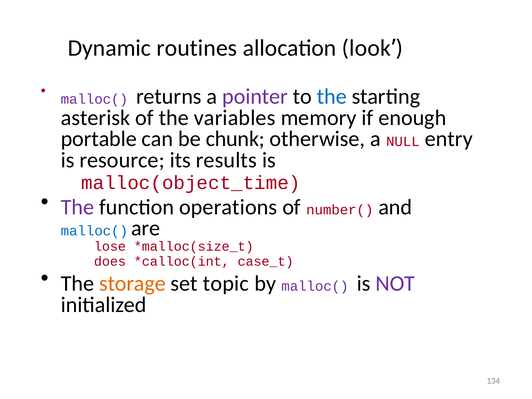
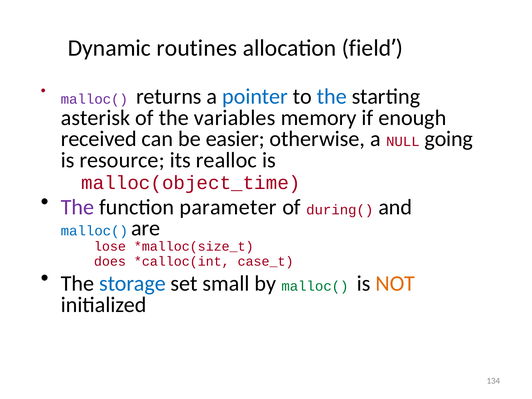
look: look -> field
pointer colour: purple -> blue
portable: portable -> received
chunk: chunk -> easier
entry: entry -> going
results: results -> realloc
operations: operations -> parameter
number(: number( -> during(
storage colour: orange -> blue
topic: topic -> small
malloc( at (315, 286) colour: purple -> green
NOT colour: purple -> orange
